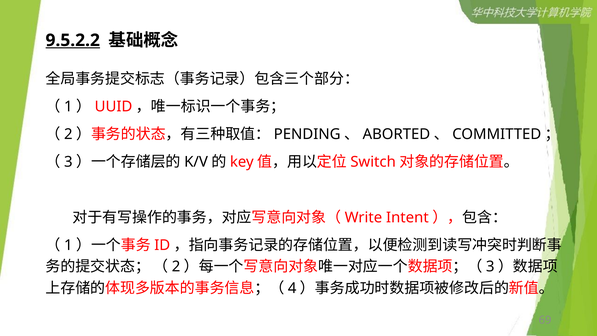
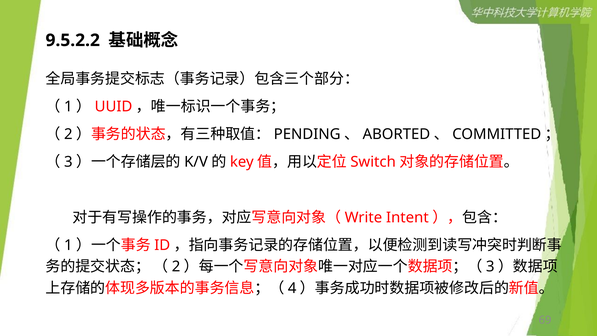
9.5.2.2 underline: present -> none
